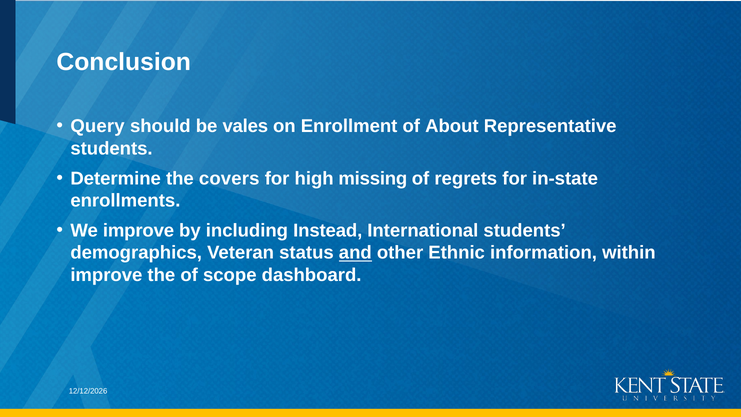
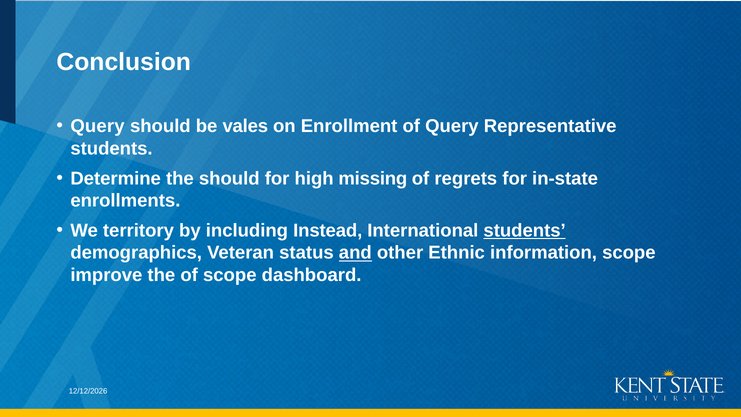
of About: About -> Query
the covers: covers -> should
We improve: improve -> territory
students at (525, 231) underline: none -> present
information within: within -> scope
